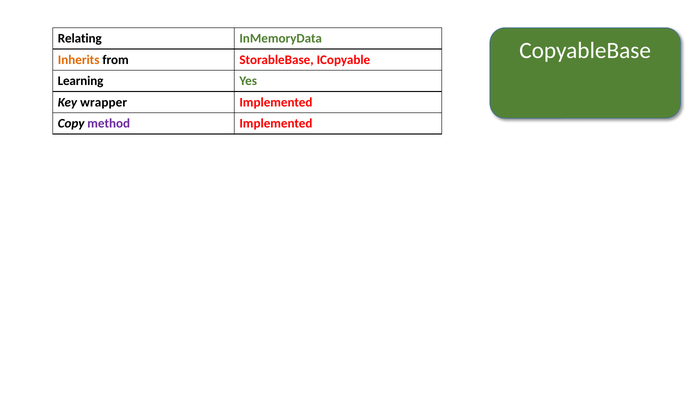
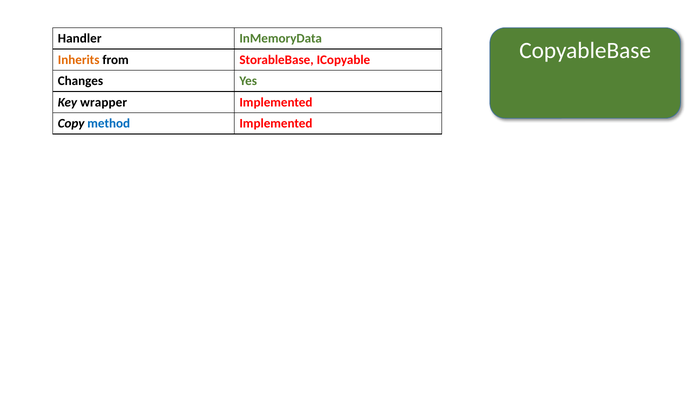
Relating: Relating -> Handler
Learning: Learning -> Changes
method colour: purple -> blue
